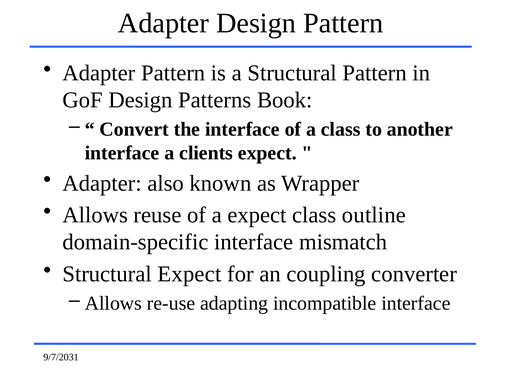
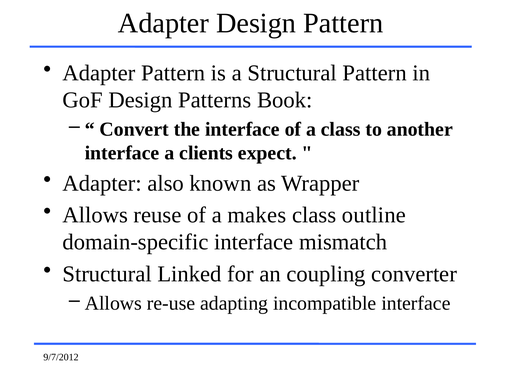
a expect: expect -> makes
Structural Expect: Expect -> Linked
9/7/2031: 9/7/2031 -> 9/7/2012
